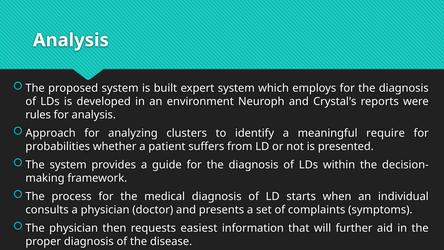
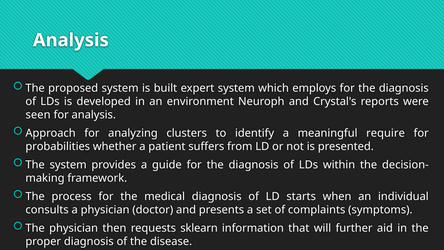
rules: rules -> seen
easiest: easiest -> sklearn
